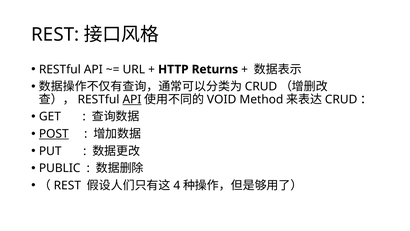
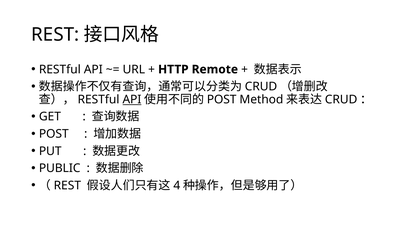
Returns: Returns -> Remote
VOID at (222, 99): VOID -> POST
POST at (54, 134) underline: present -> none
